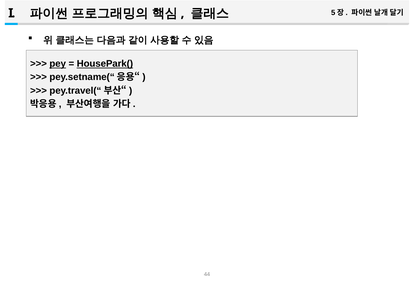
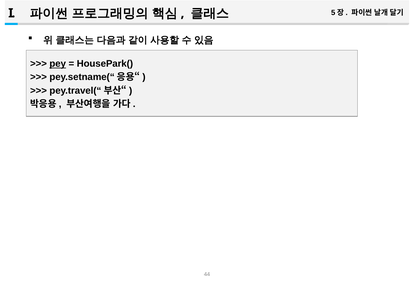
HousePark( underline: present -> none
